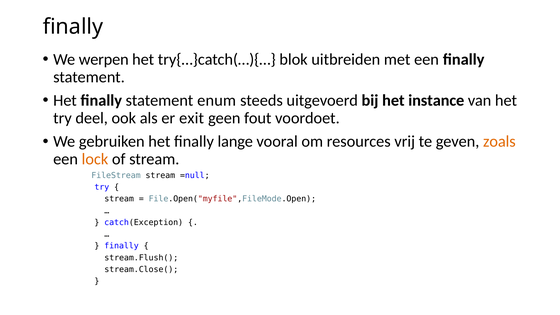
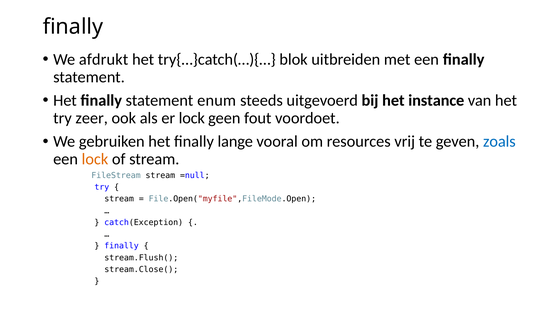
werpen: werpen -> afdrukt
deel: deel -> zeer
er exit: exit -> lock
zoals colour: orange -> blue
